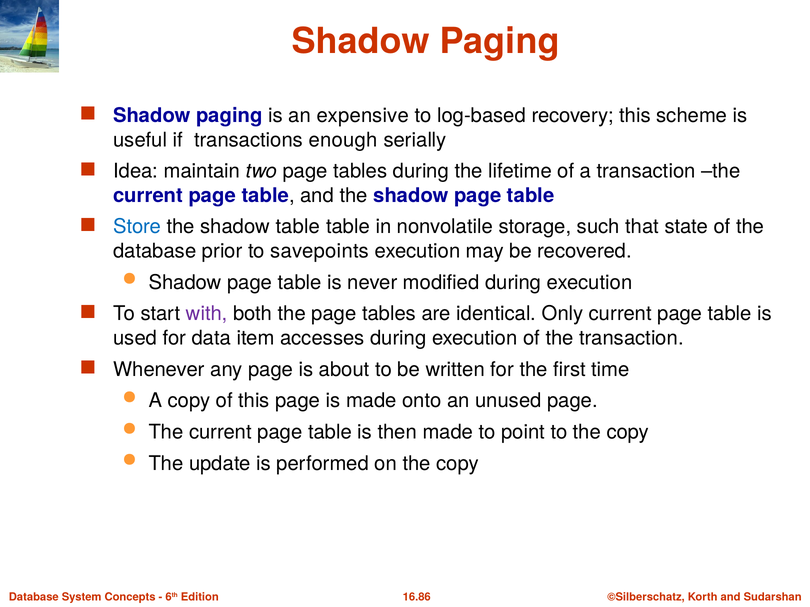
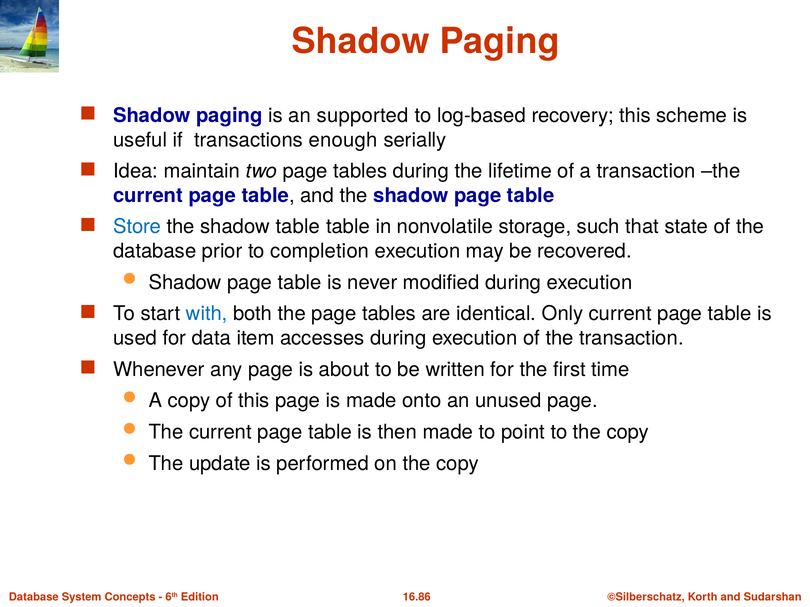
expensive: expensive -> supported
savepoints: savepoints -> completion
with colour: purple -> blue
